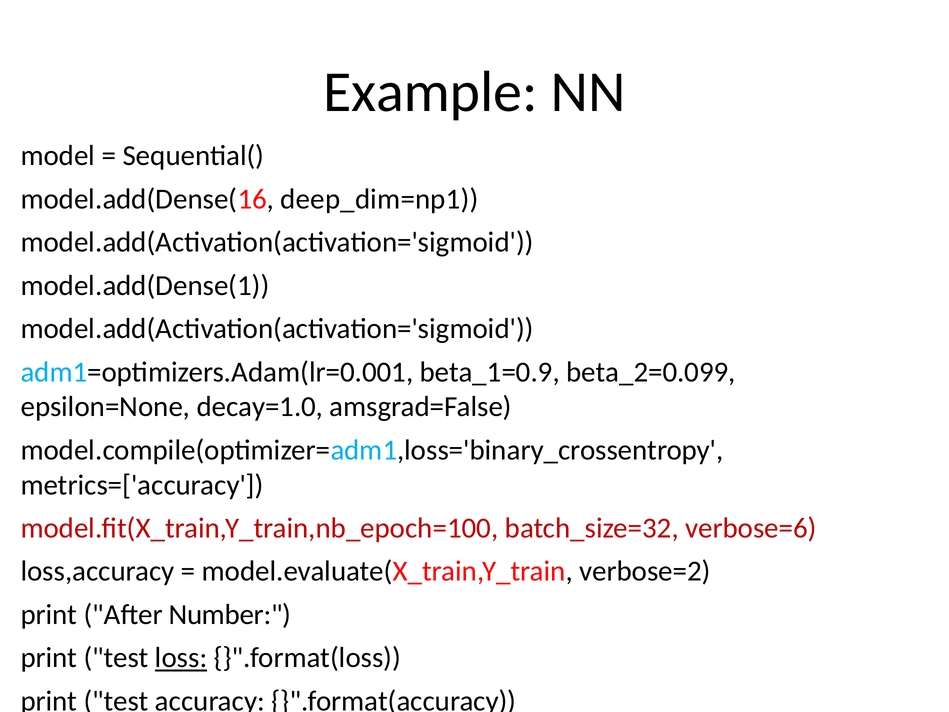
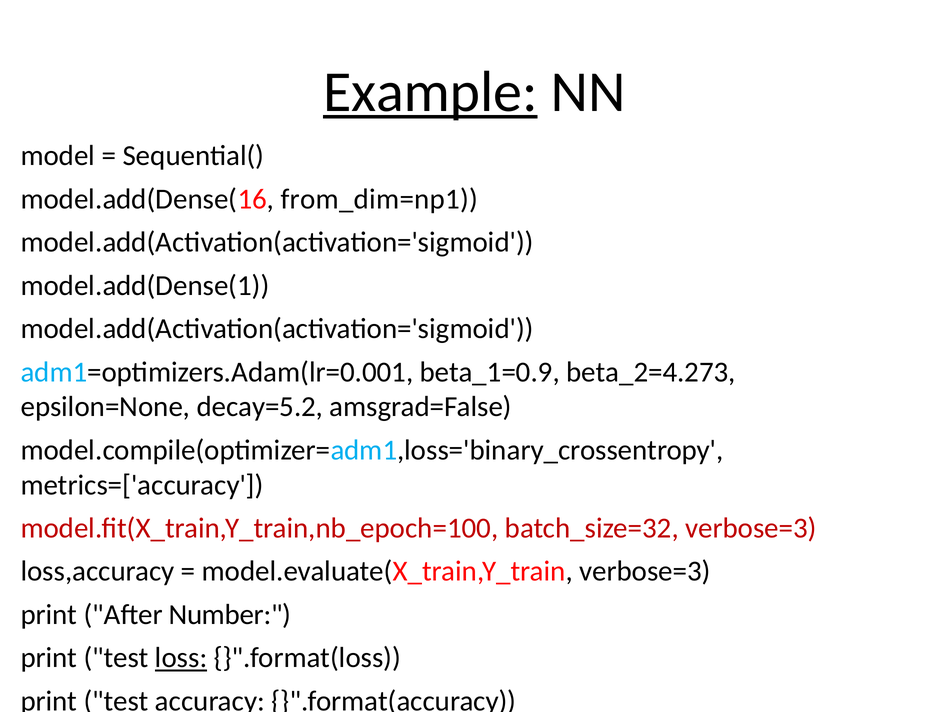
Example underline: none -> present
deep_dim=np1: deep_dim=np1 -> from_dim=np1
beta_2=0.099: beta_2=0.099 -> beta_2=4.273
decay=1.0: decay=1.0 -> decay=5.2
batch_size=32 verbose=6: verbose=6 -> verbose=3
model.evaluate(X_train,Y_train verbose=2: verbose=2 -> verbose=3
